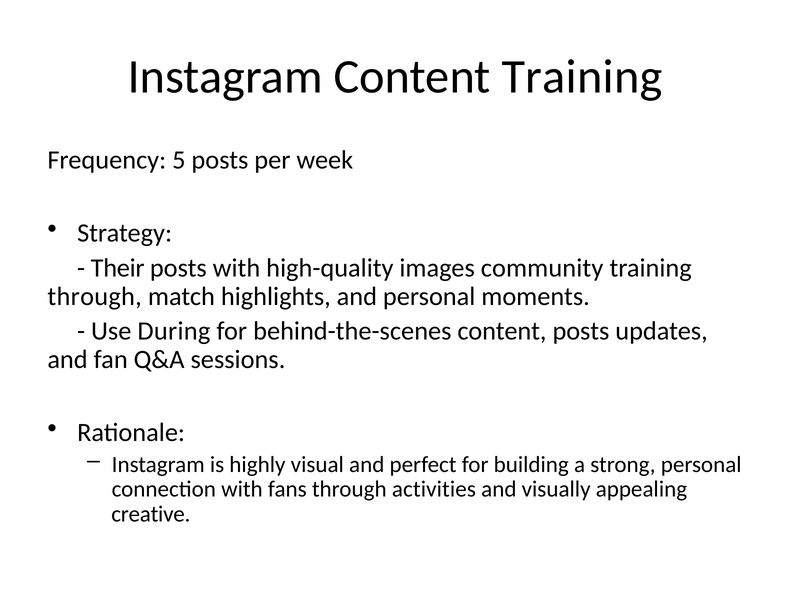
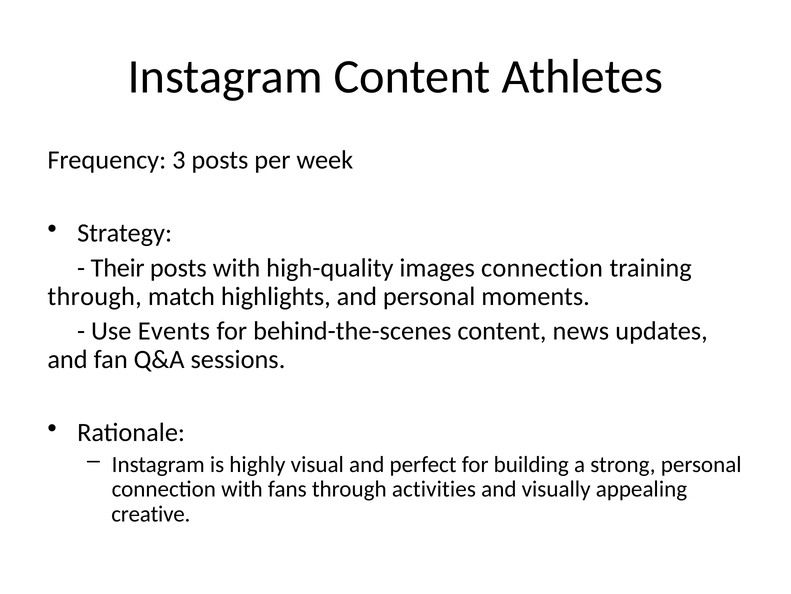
Content Training: Training -> Athletes
5: 5 -> 3
images community: community -> connection
During: During -> Events
content posts: posts -> news
